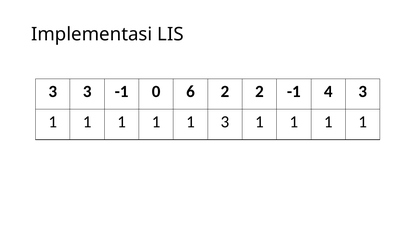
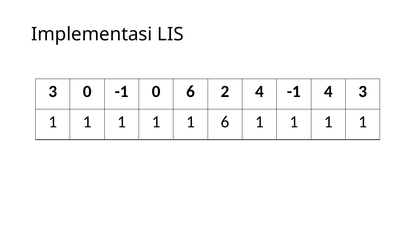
3 3: 3 -> 0
2 2: 2 -> 4
1 3: 3 -> 6
